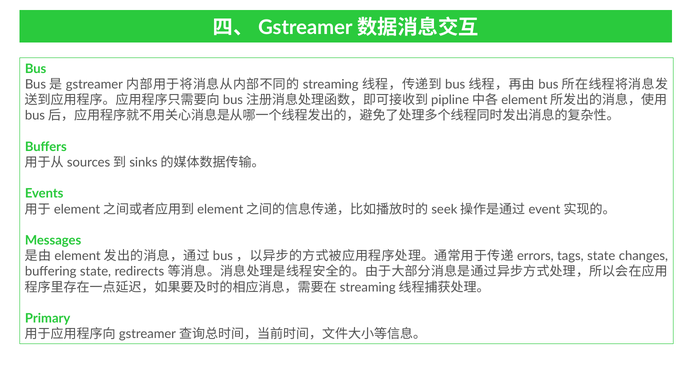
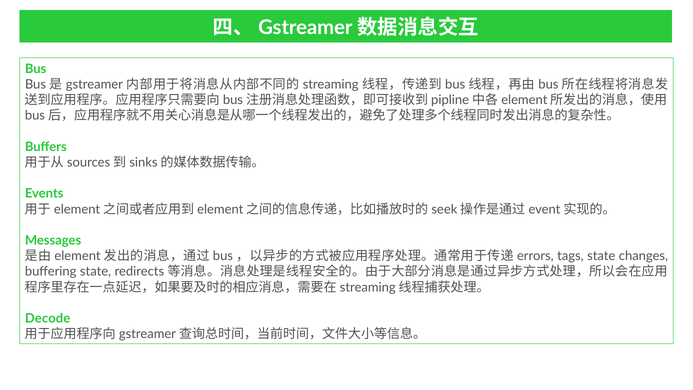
Primary: Primary -> Decode
